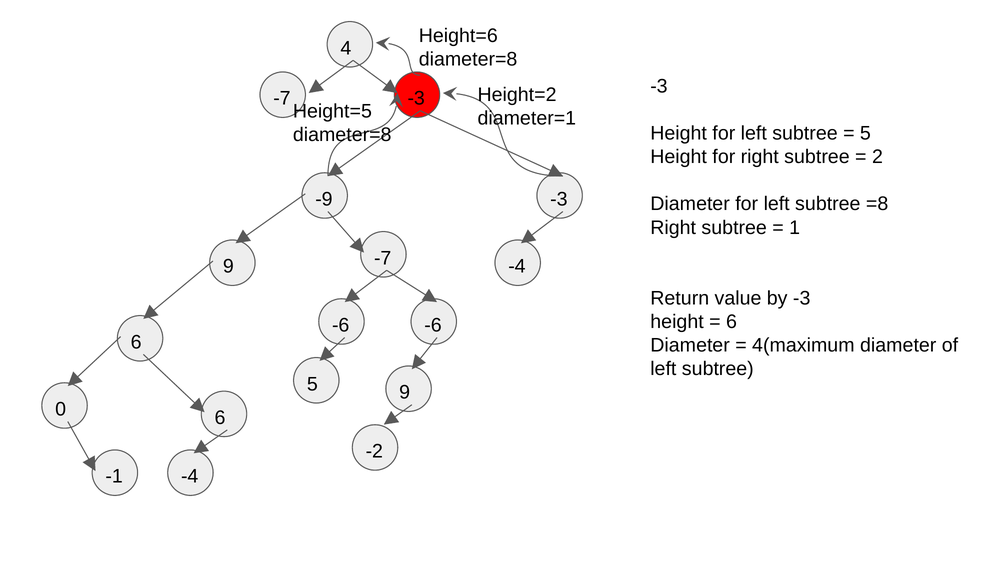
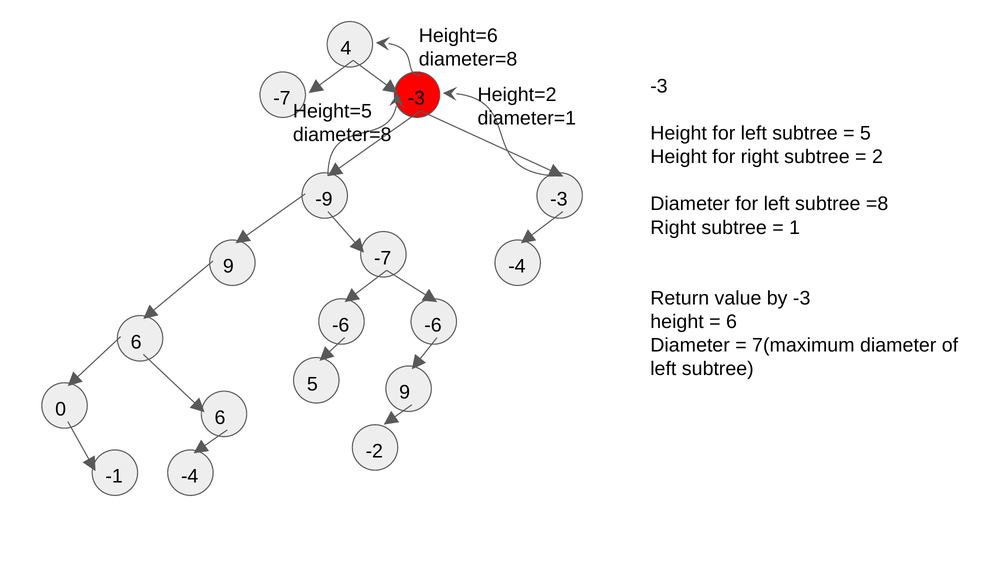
4(maximum: 4(maximum -> 7(maximum
